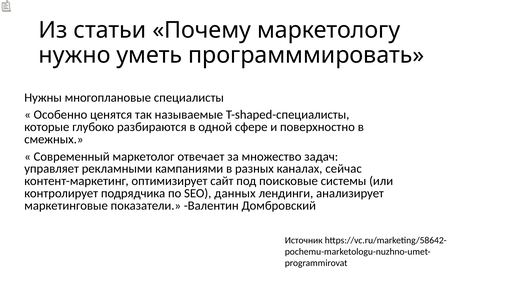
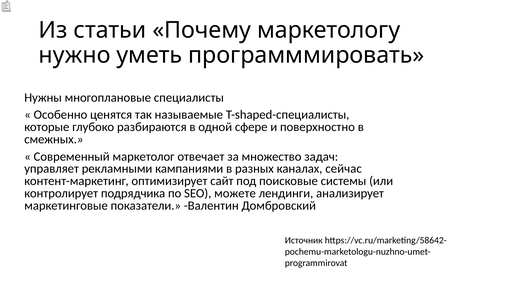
данных: данных -> можете
